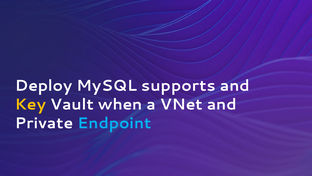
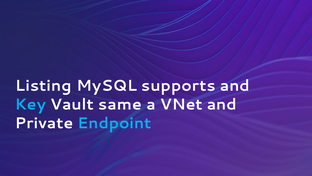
Deploy: Deploy -> Listing
Key colour: yellow -> light blue
when: when -> same
